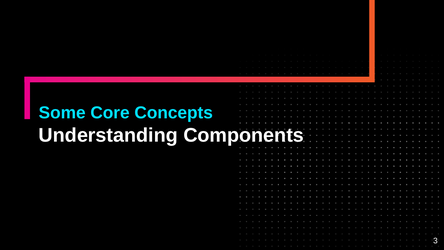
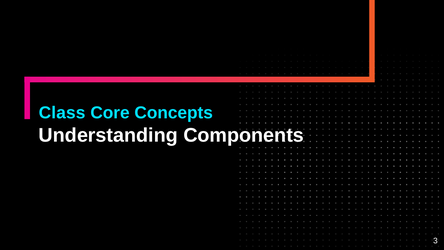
Some: Some -> Class
